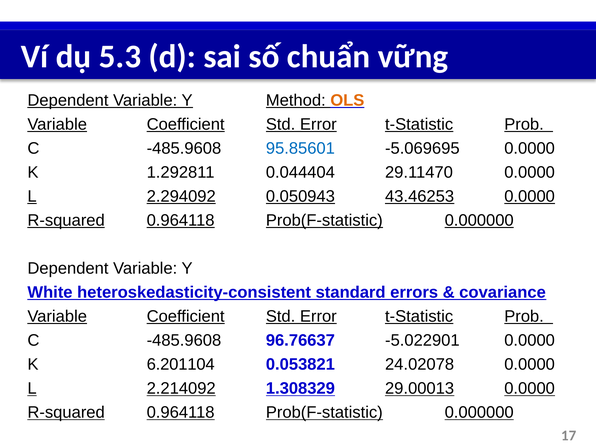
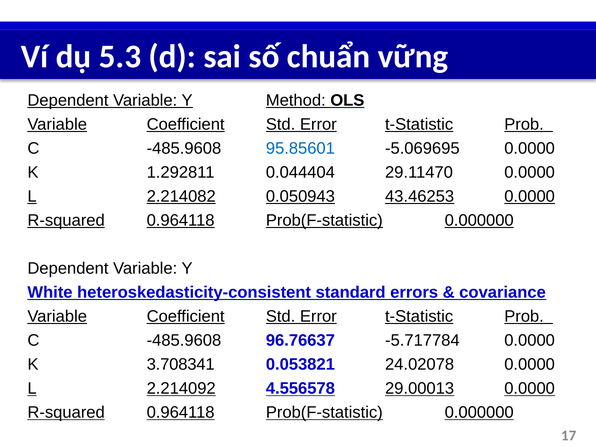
OLS colour: orange -> black
2.294092: 2.294092 -> 2.214082
-5.022901: -5.022901 -> -5.717784
6.201104: 6.201104 -> 3.708341
1.308329: 1.308329 -> 4.556578
